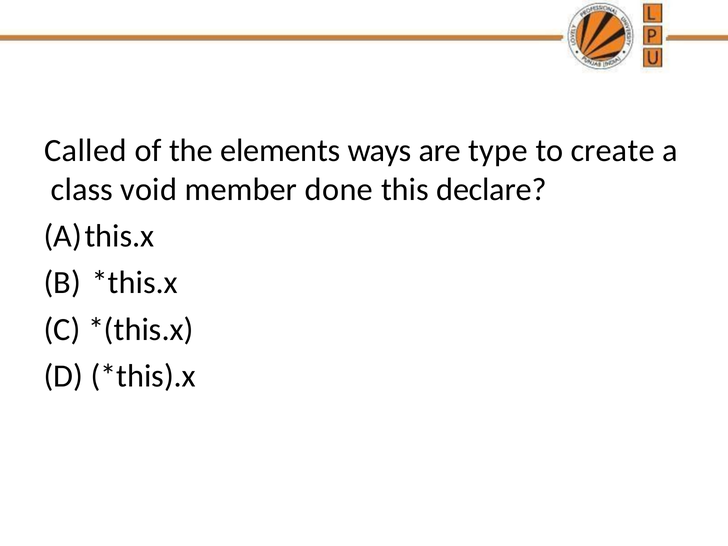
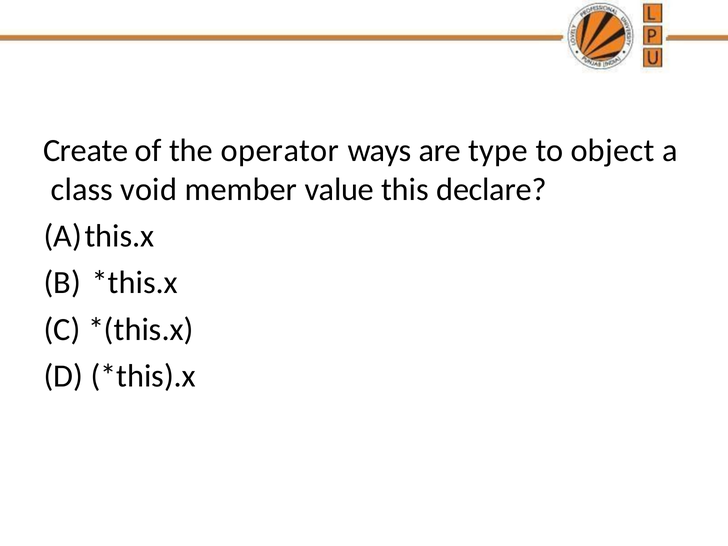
Called: Called -> Create
elements: elements -> operator
create: create -> object
done: done -> value
